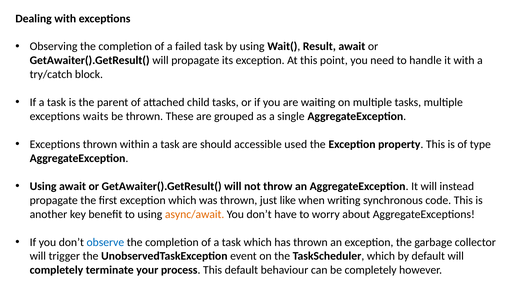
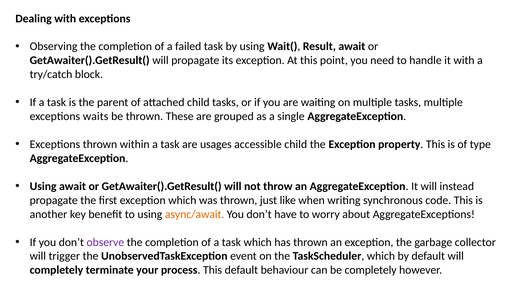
should: should -> usages
accessible used: used -> child
observe colour: blue -> purple
